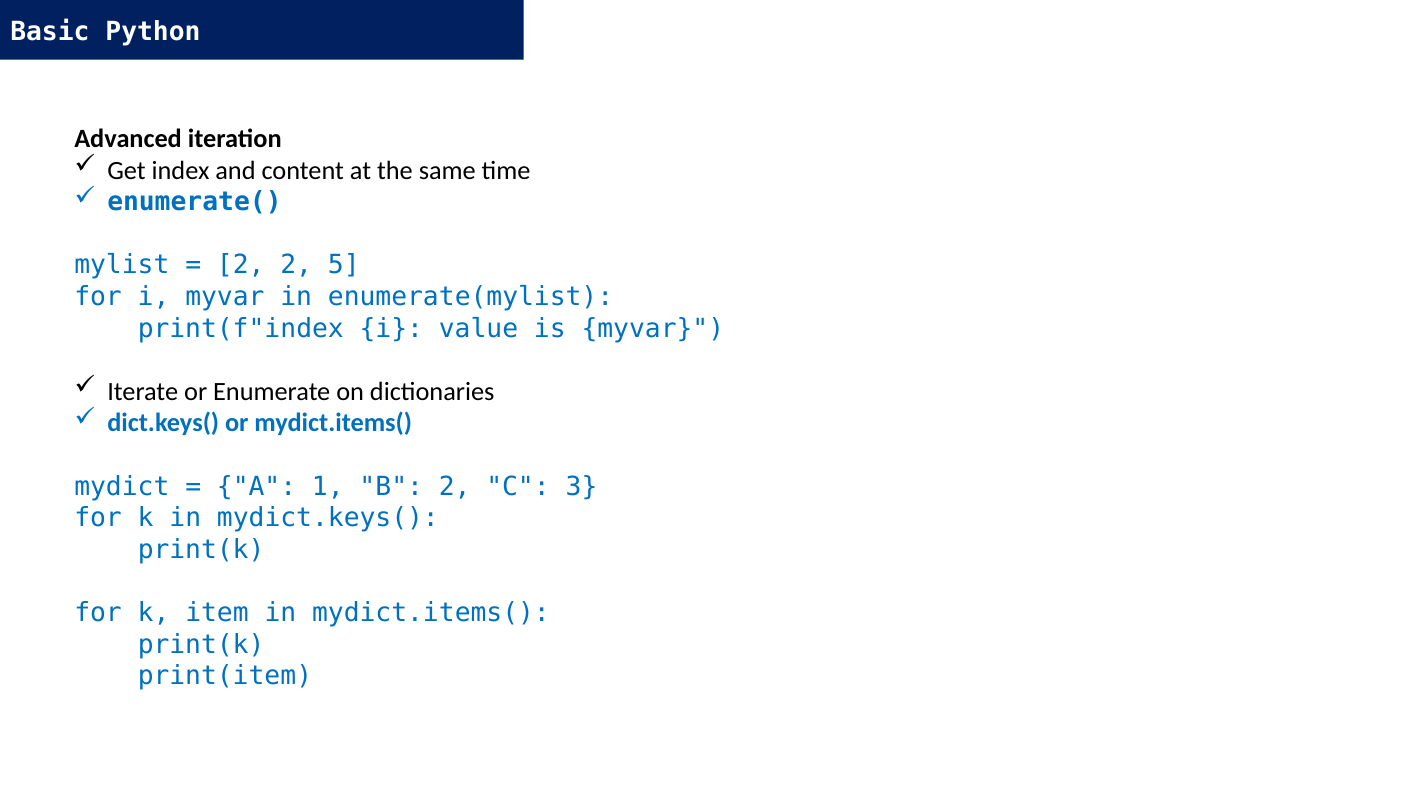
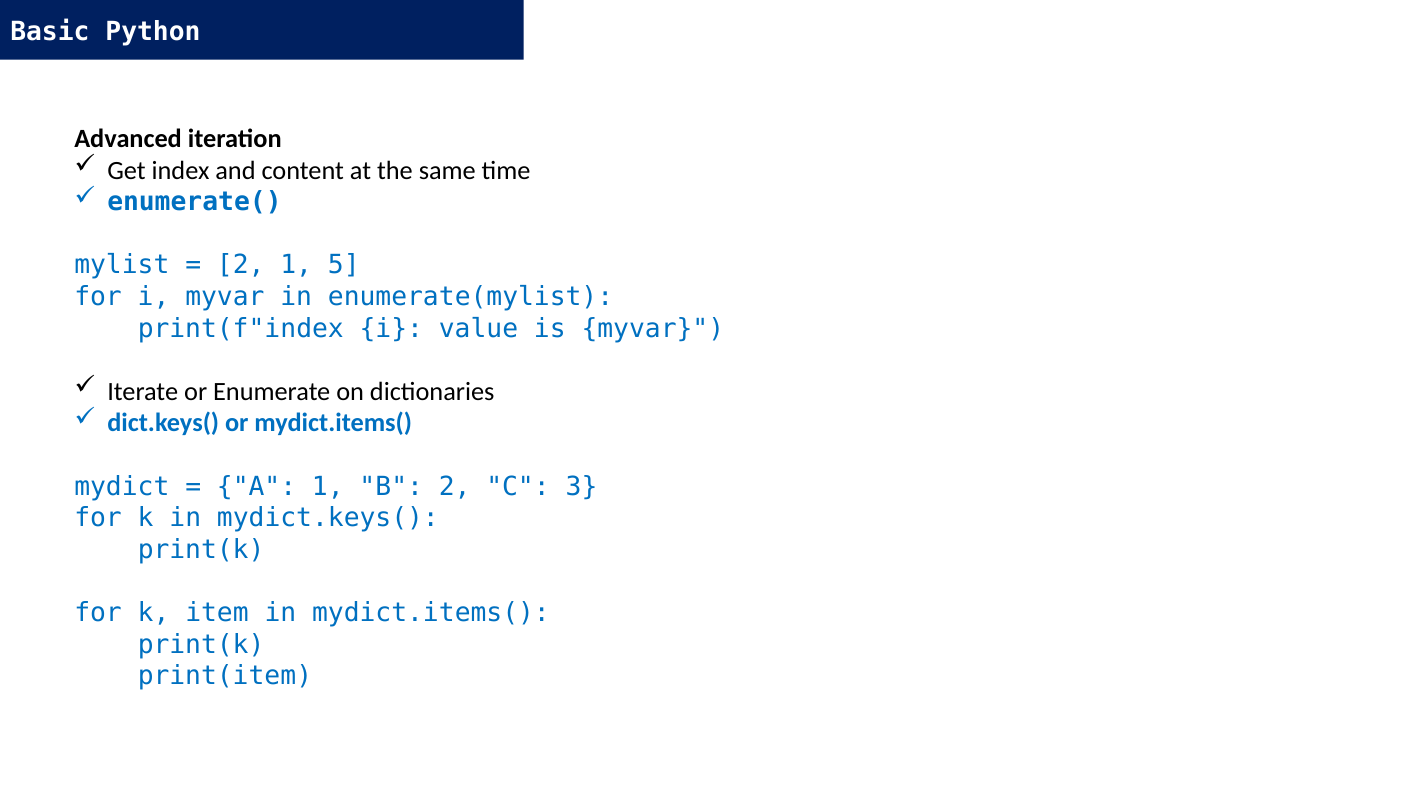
2 2: 2 -> 1
